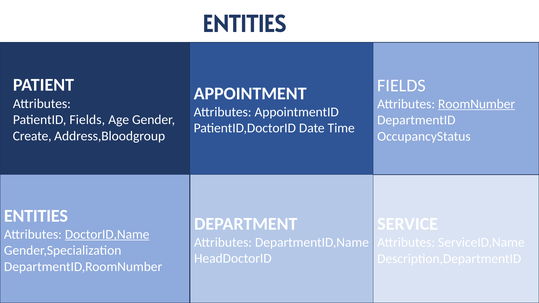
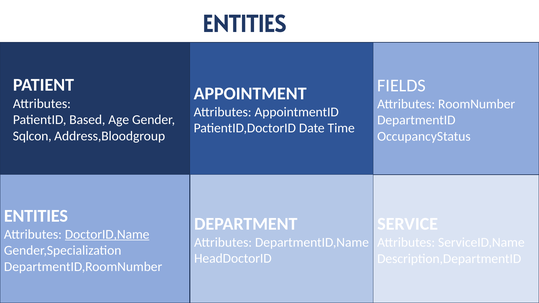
RoomNumber underline: present -> none
PatientID Fields: Fields -> Based
Create: Create -> Sqlcon
